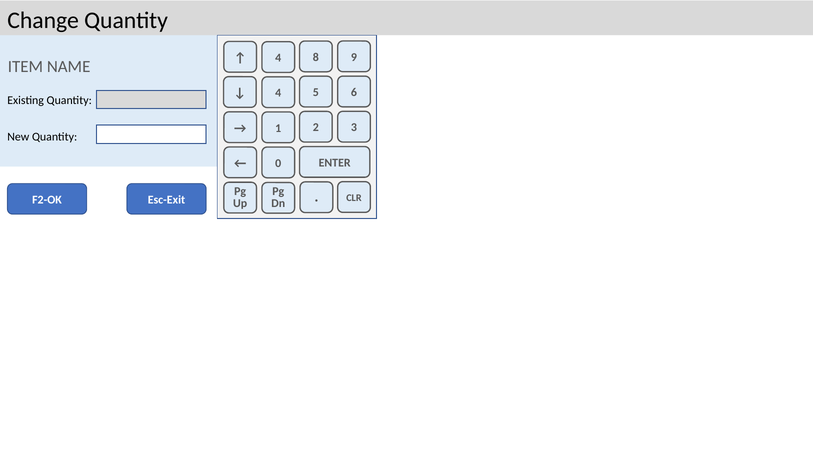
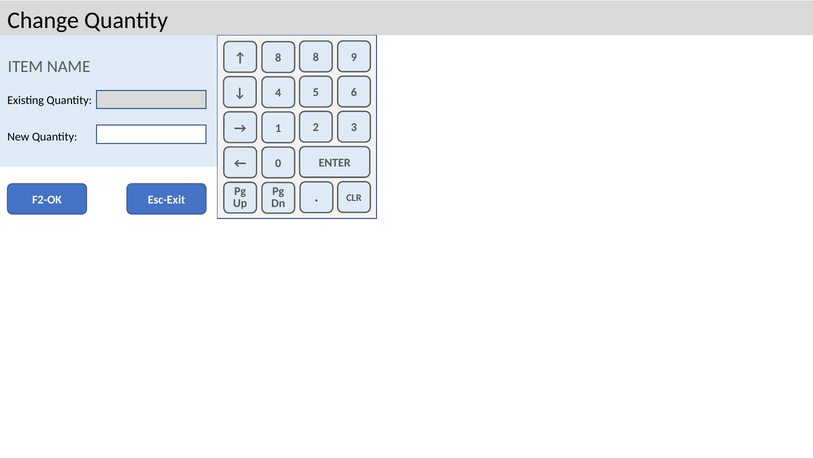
4 at (278, 58): 4 -> 8
